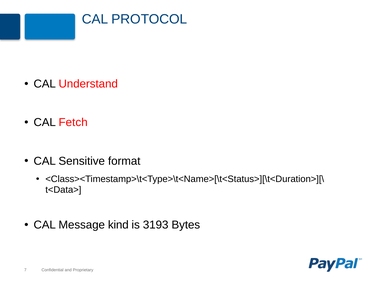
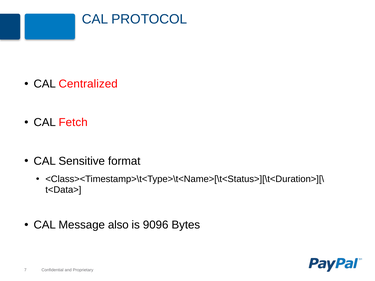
Understand: Understand -> Centralized
kind: kind -> also
3193: 3193 -> 9096
